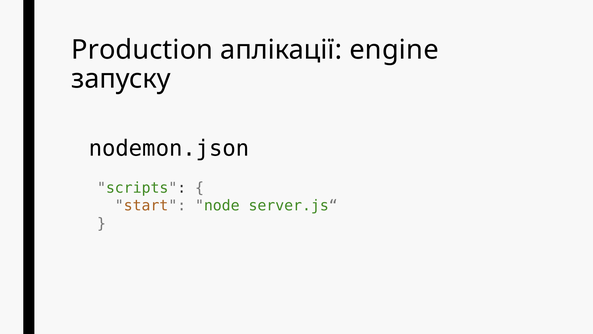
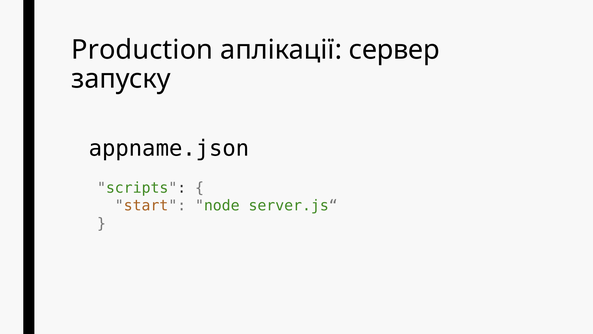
engine: engine -> сервер
nodemon.json: nodemon.json -> appname.json
